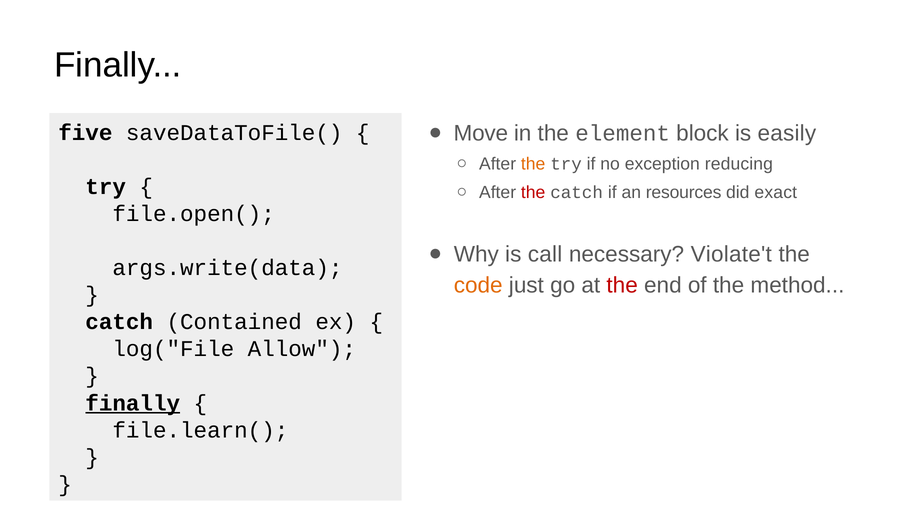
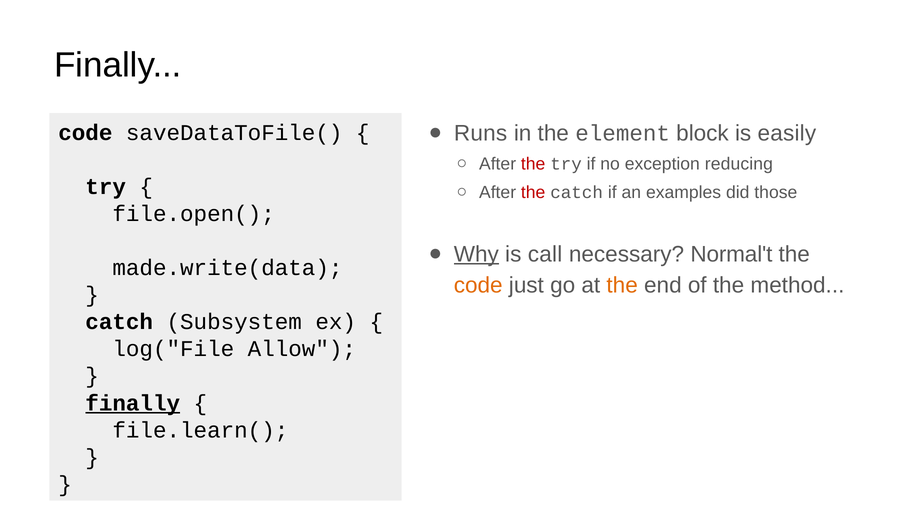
Move: Move -> Runs
five at (85, 133): five -> code
the at (533, 164) colour: orange -> red
resources: resources -> examples
exact: exact -> those
Why underline: none -> present
Violate't: Violate't -> Normal't
args.write(data: args.write(data -> made.write(data
the at (622, 285) colour: red -> orange
Contained: Contained -> Subsystem
